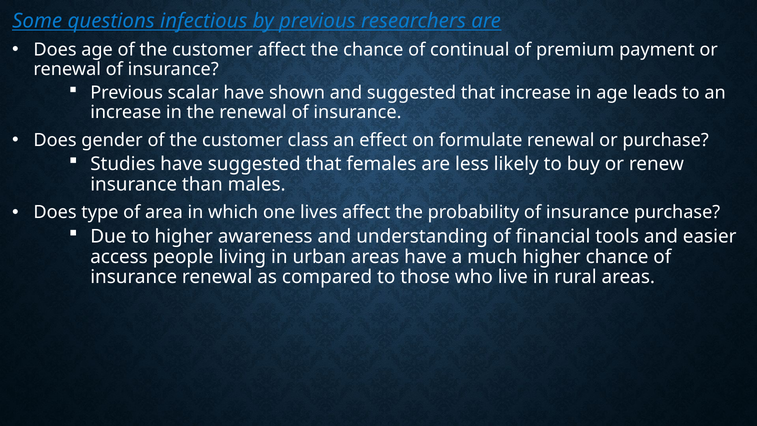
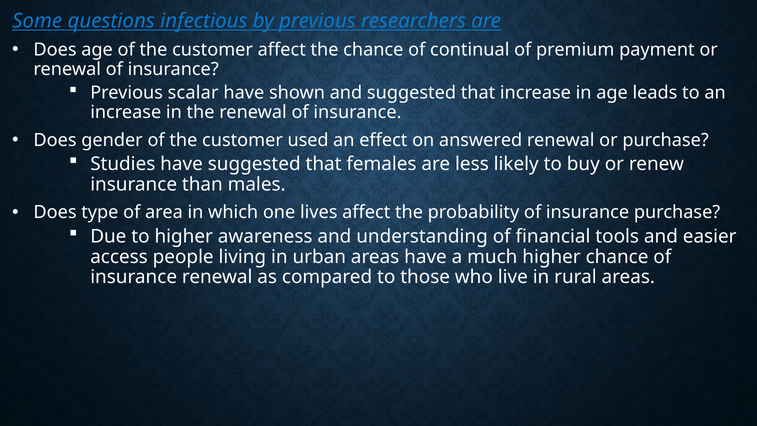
class: class -> used
formulate: formulate -> answered
